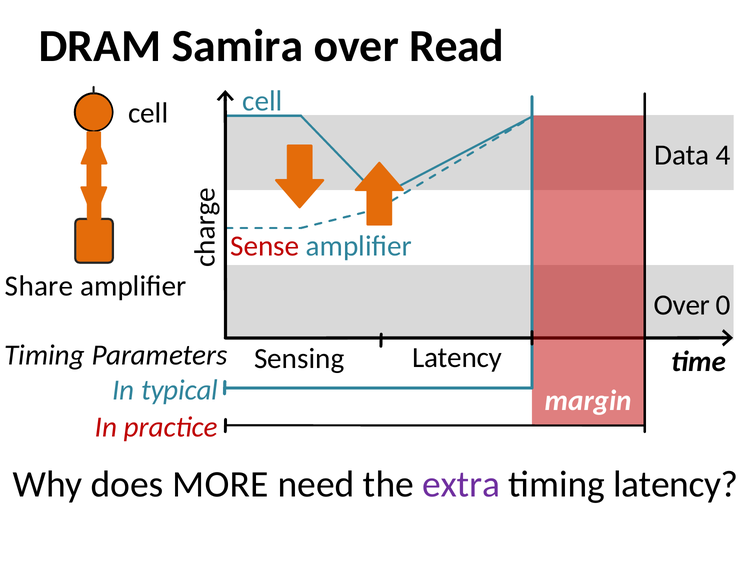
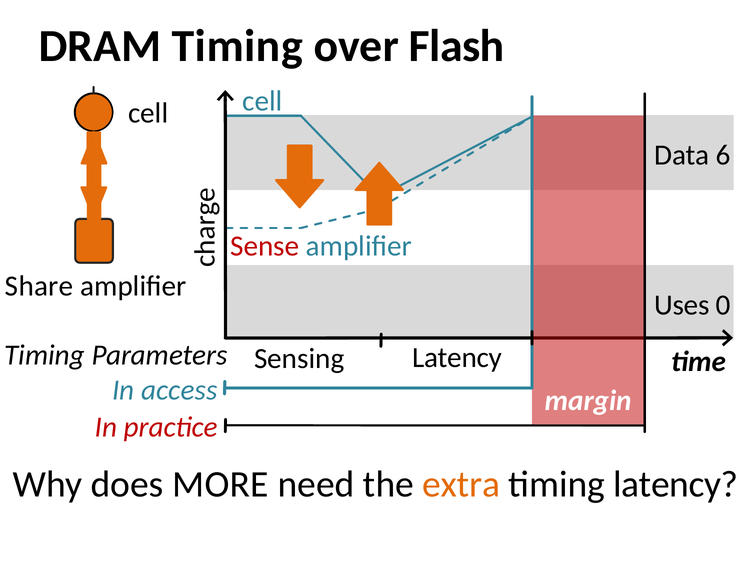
DRAM Samira: Samira -> Timing
Read: Read -> Flash
4: 4 -> 6
Over at (682, 305): Over -> Uses
typical: typical -> access
extra colour: purple -> orange
